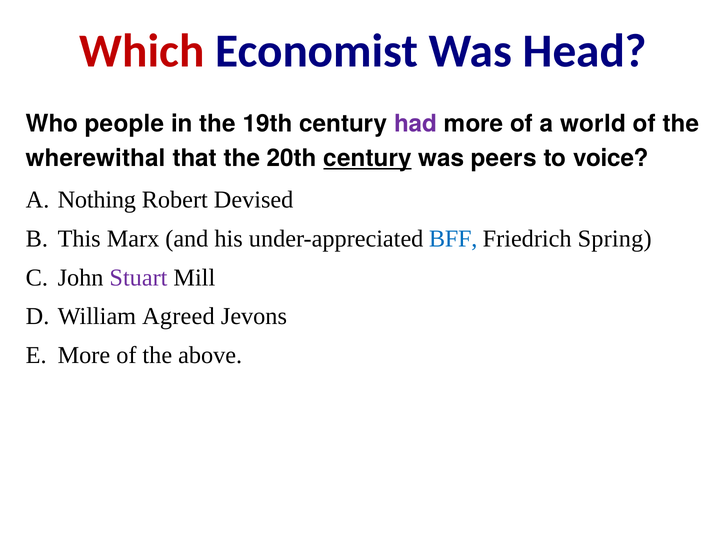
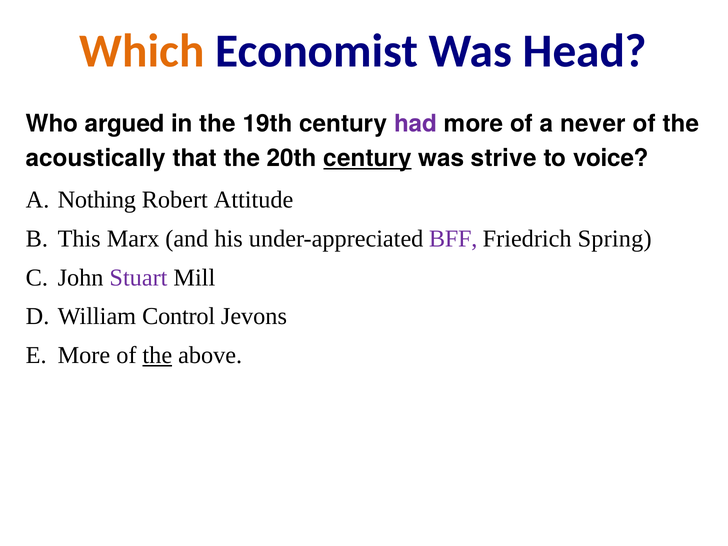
Which colour: red -> orange
people: people -> argued
world: world -> never
wherewithal: wherewithal -> acoustically
peers: peers -> strive
Devised: Devised -> Attitude
BFF colour: blue -> purple
Agreed: Agreed -> Control
the at (157, 355) underline: none -> present
